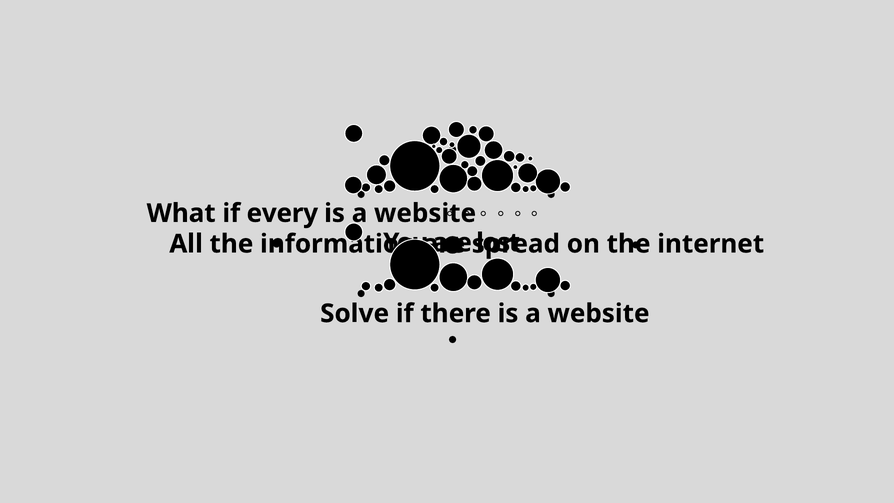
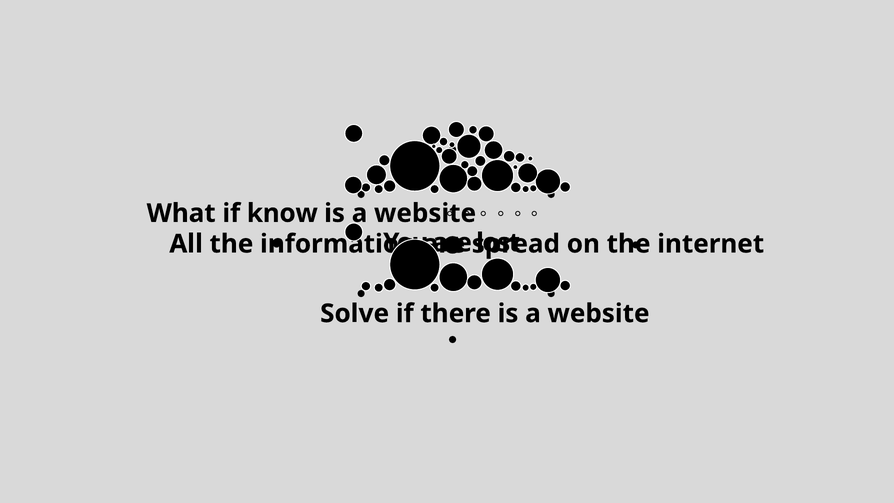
every: every -> know
